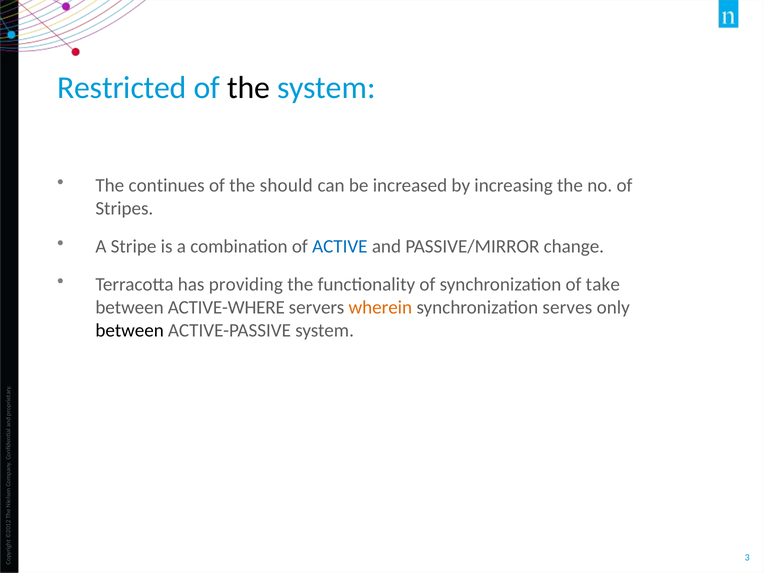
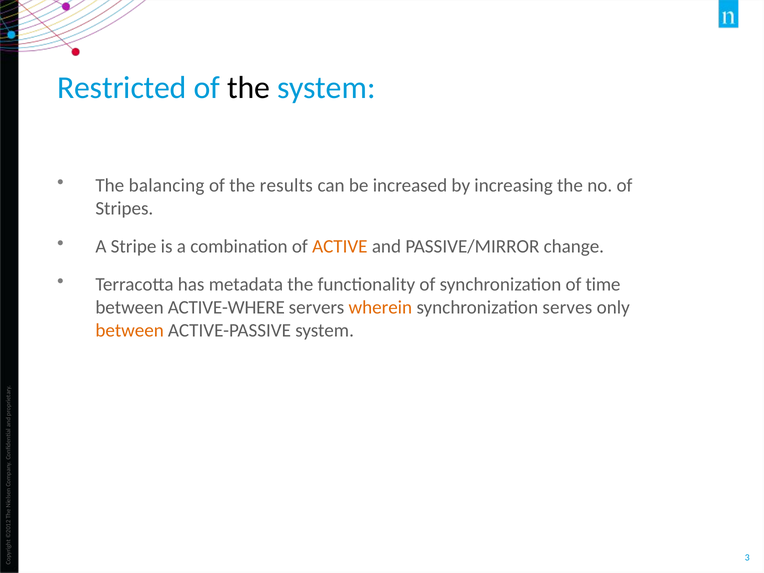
continues: continues -> balancing
should: should -> results
ACTIVE colour: blue -> orange
providing: providing -> metadata
take: take -> time
between at (130, 330) colour: black -> orange
